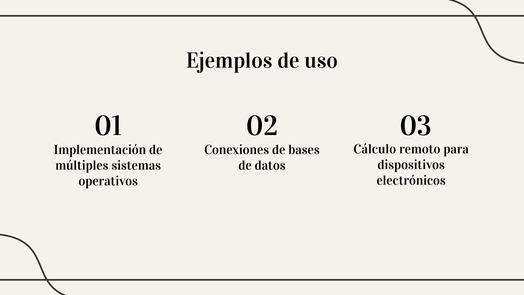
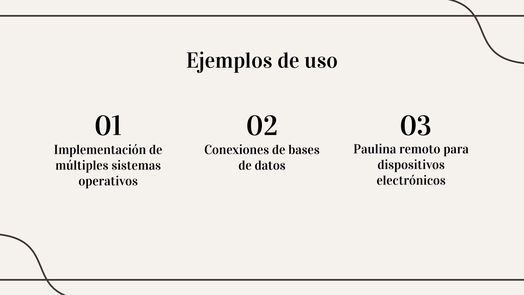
Cálculo: Cálculo -> Paulina
